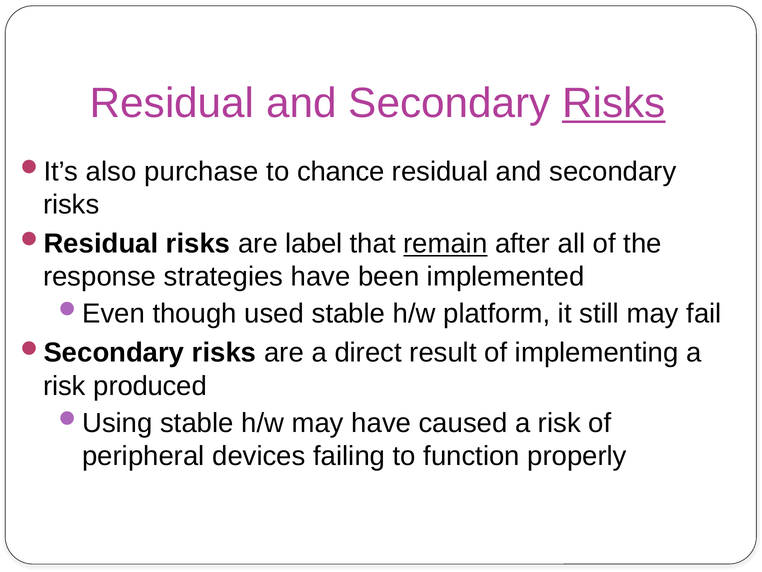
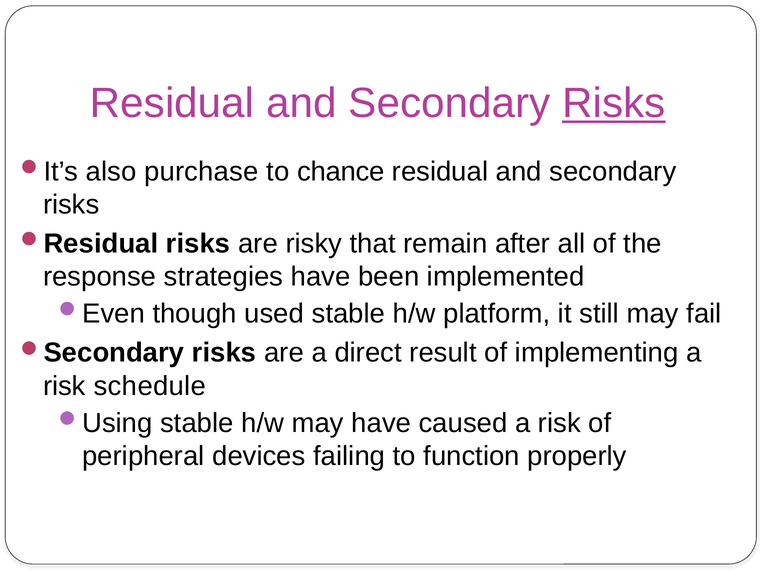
label: label -> risky
remain underline: present -> none
produced: produced -> schedule
